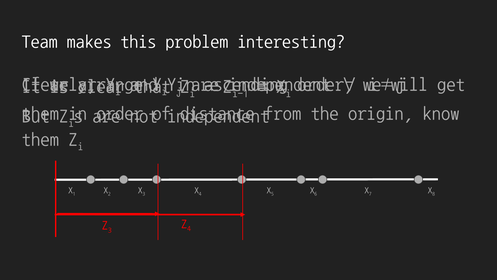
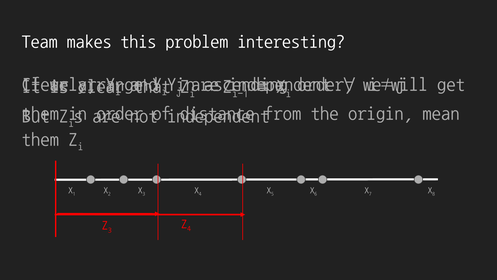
know: know -> mean
